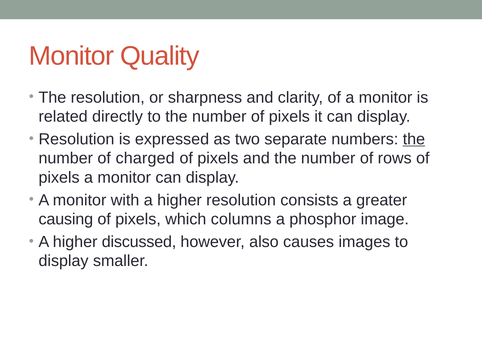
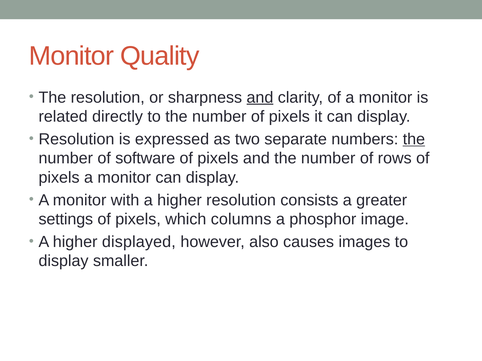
and at (260, 98) underline: none -> present
charged: charged -> software
causing: causing -> settings
discussed: discussed -> displayed
